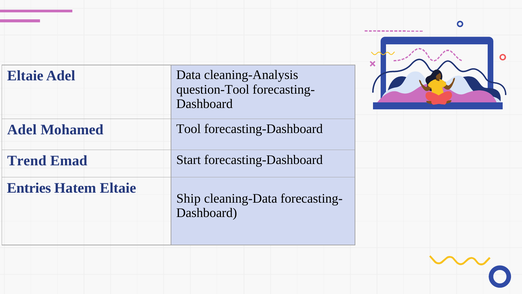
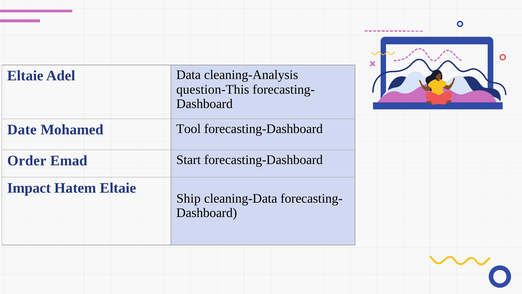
question-Tool: question-Tool -> question-This
Adel at (22, 130): Adel -> Date
Trend: Trend -> Order
Entries: Entries -> Impact
